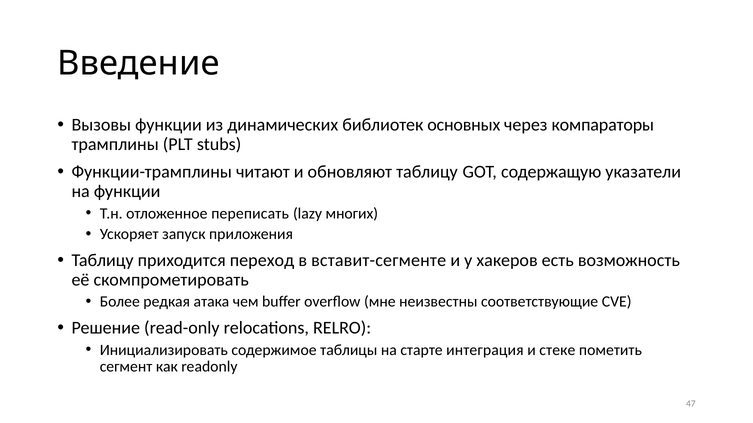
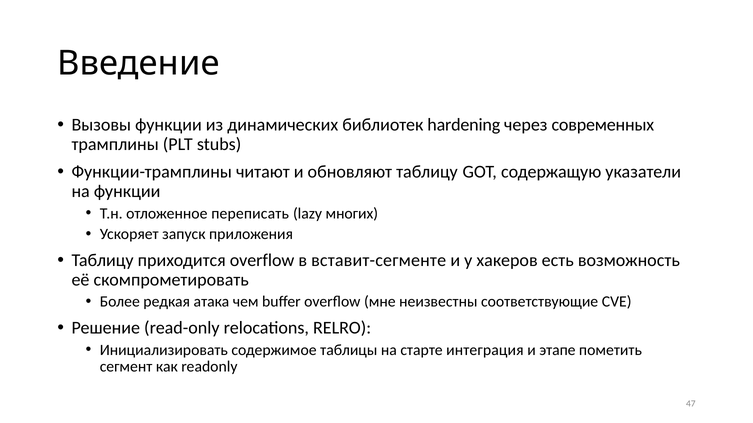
основных: основных -> hardening
компараторы: компараторы -> современных
приходится переход: переход -> overflow
стеке: стеке -> этапе
